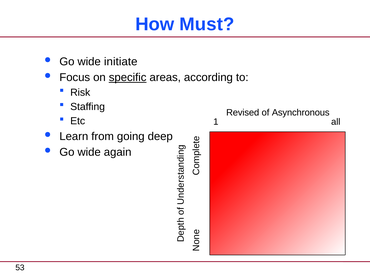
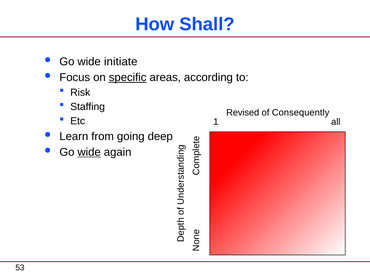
Must: Must -> Shall
Asynchronous: Asynchronous -> Consequently
wide at (89, 152) underline: none -> present
